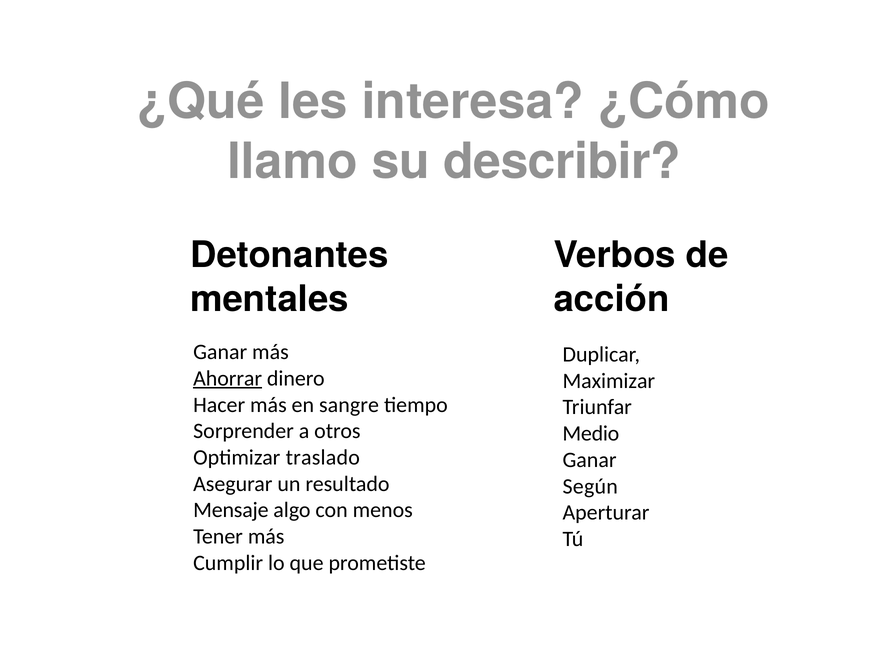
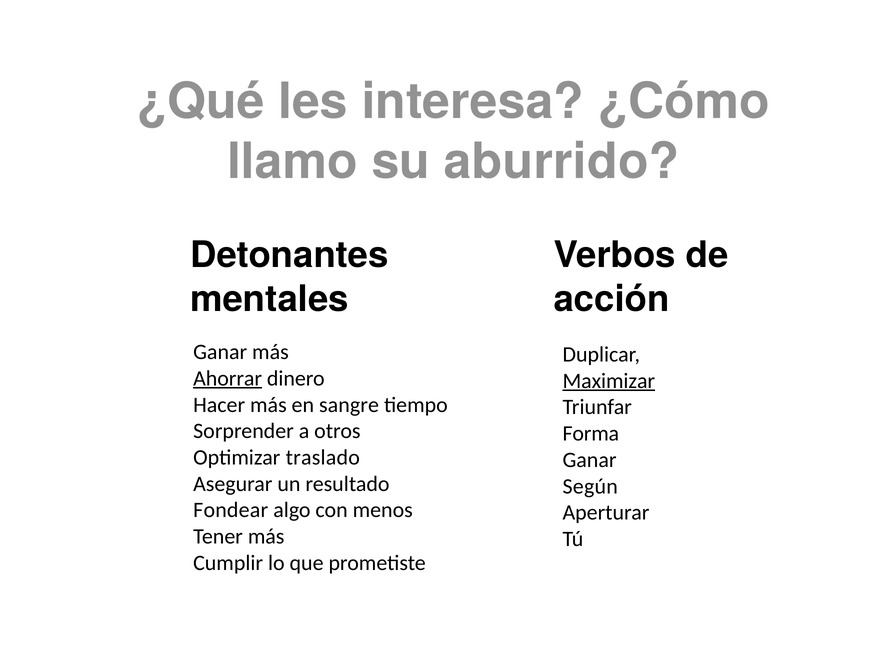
describir: describir -> aburrido
Maximizar underline: none -> present
Medio: Medio -> Forma
Mensaje: Mensaje -> Fondear
